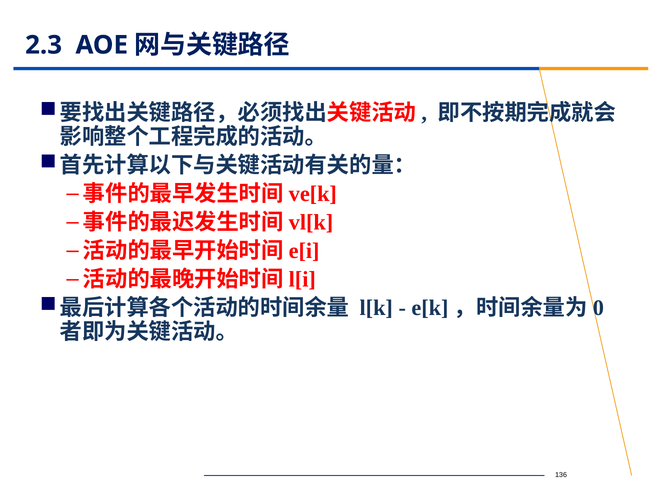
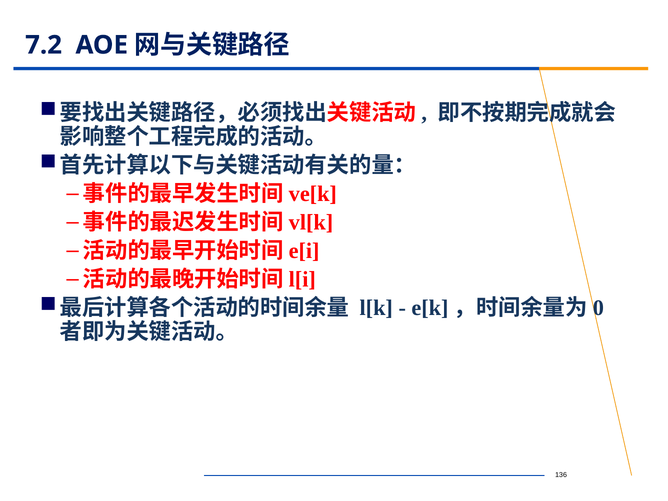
2.3: 2.3 -> 7.2
